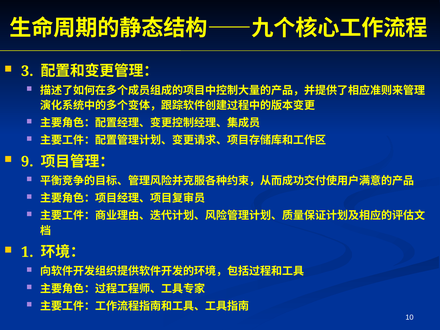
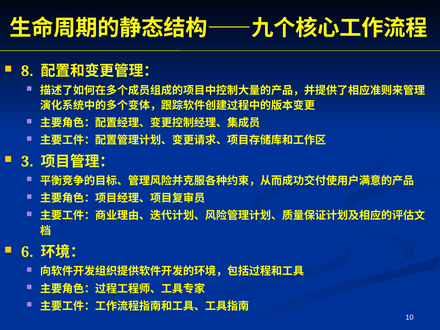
3: 3 -> 8
9: 9 -> 3
1: 1 -> 6
